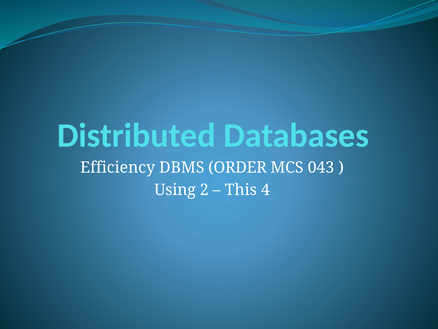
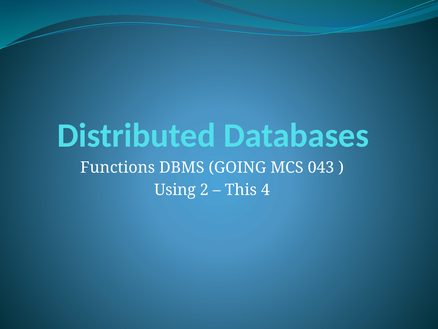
Efficiency: Efficiency -> Functions
ORDER: ORDER -> GOING
